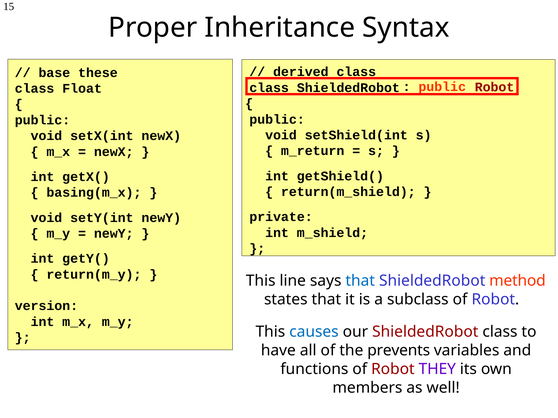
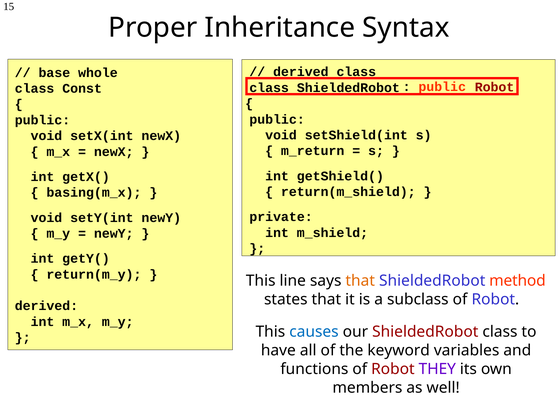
these: these -> whole
Float: Float -> Const
that at (360, 281) colour: blue -> orange
version at (46, 306): version -> derived
prevents: prevents -> keyword
